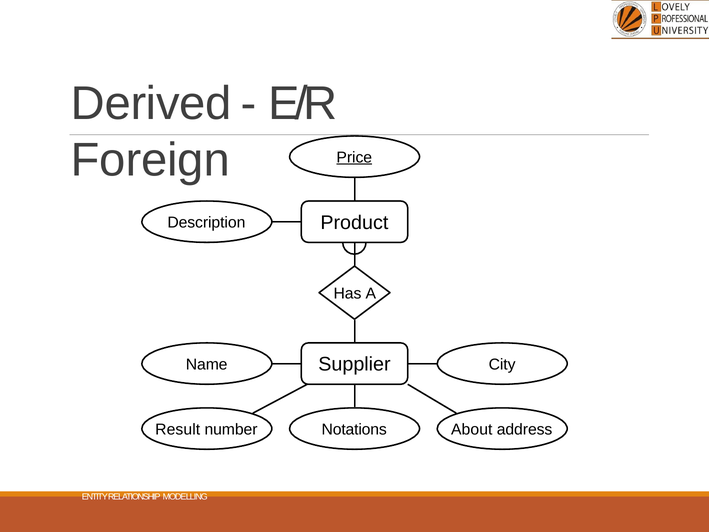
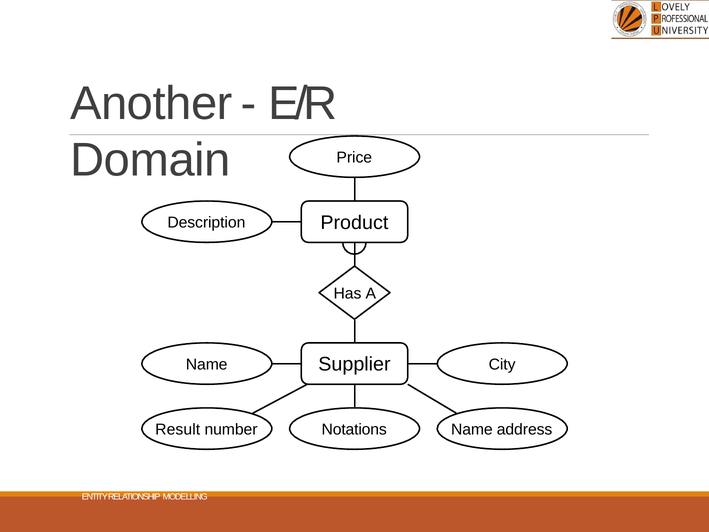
Derived: Derived -> Another
Foreign: Foreign -> Domain
Price underline: present -> none
About at (472, 429): About -> Name
